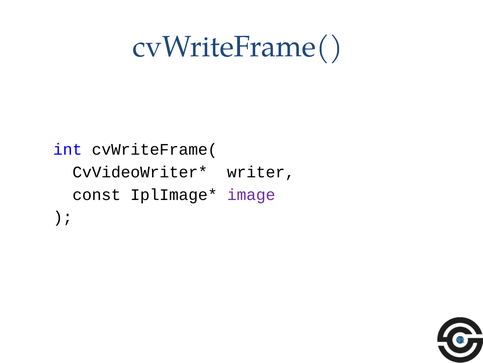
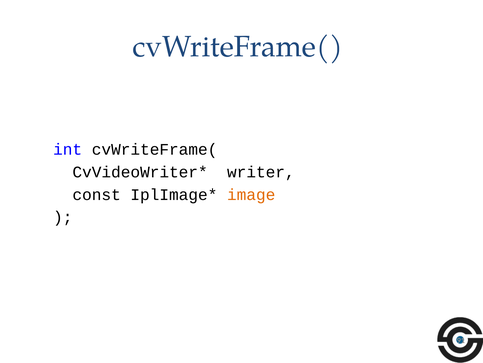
image colour: purple -> orange
